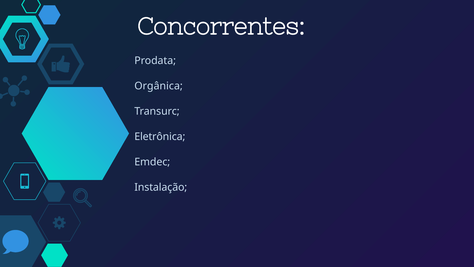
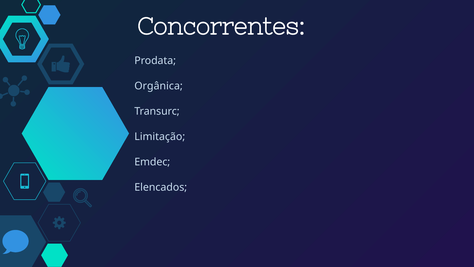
Eletrônica: Eletrônica -> Limitação
Instalação: Instalação -> Elencados
